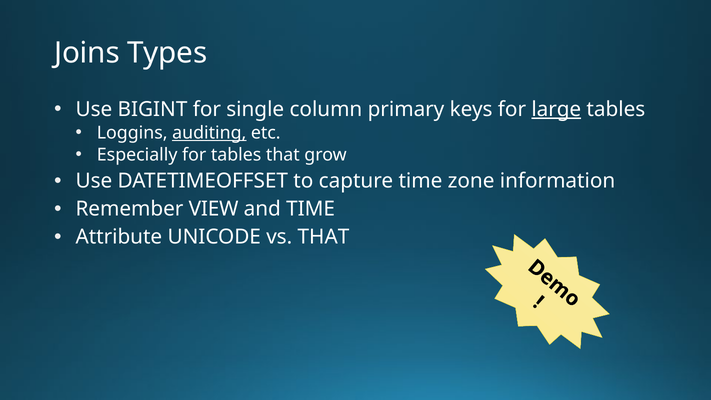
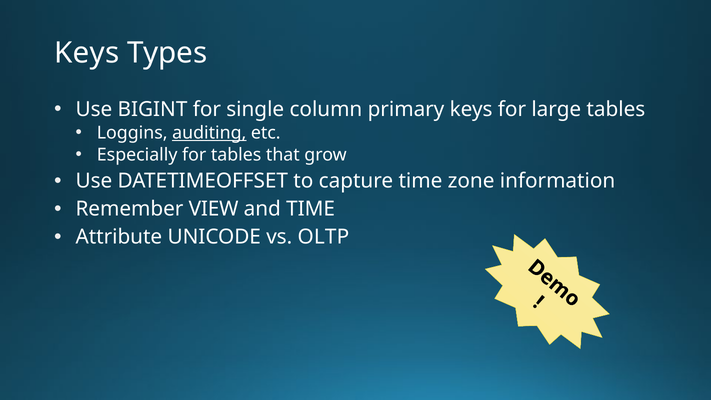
Joins at (87, 53): Joins -> Keys
large underline: present -> none
vs THAT: THAT -> OLTP
